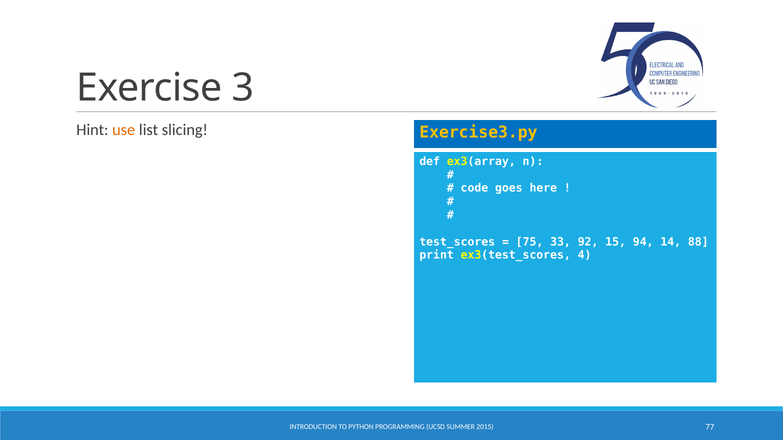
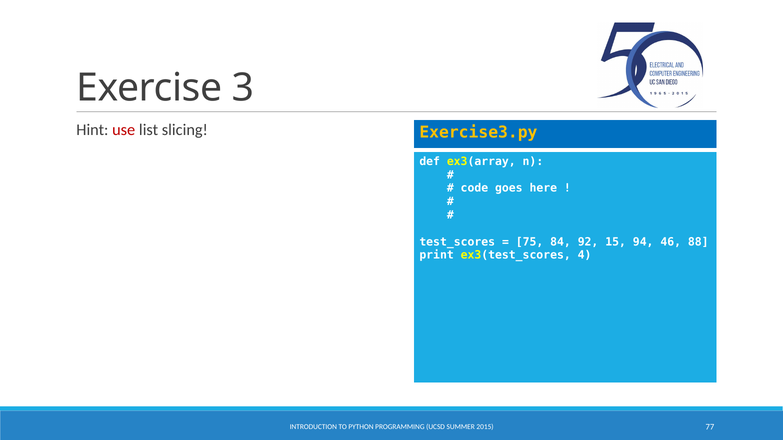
use colour: orange -> red
33: 33 -> 84
14: 14 -> 46
